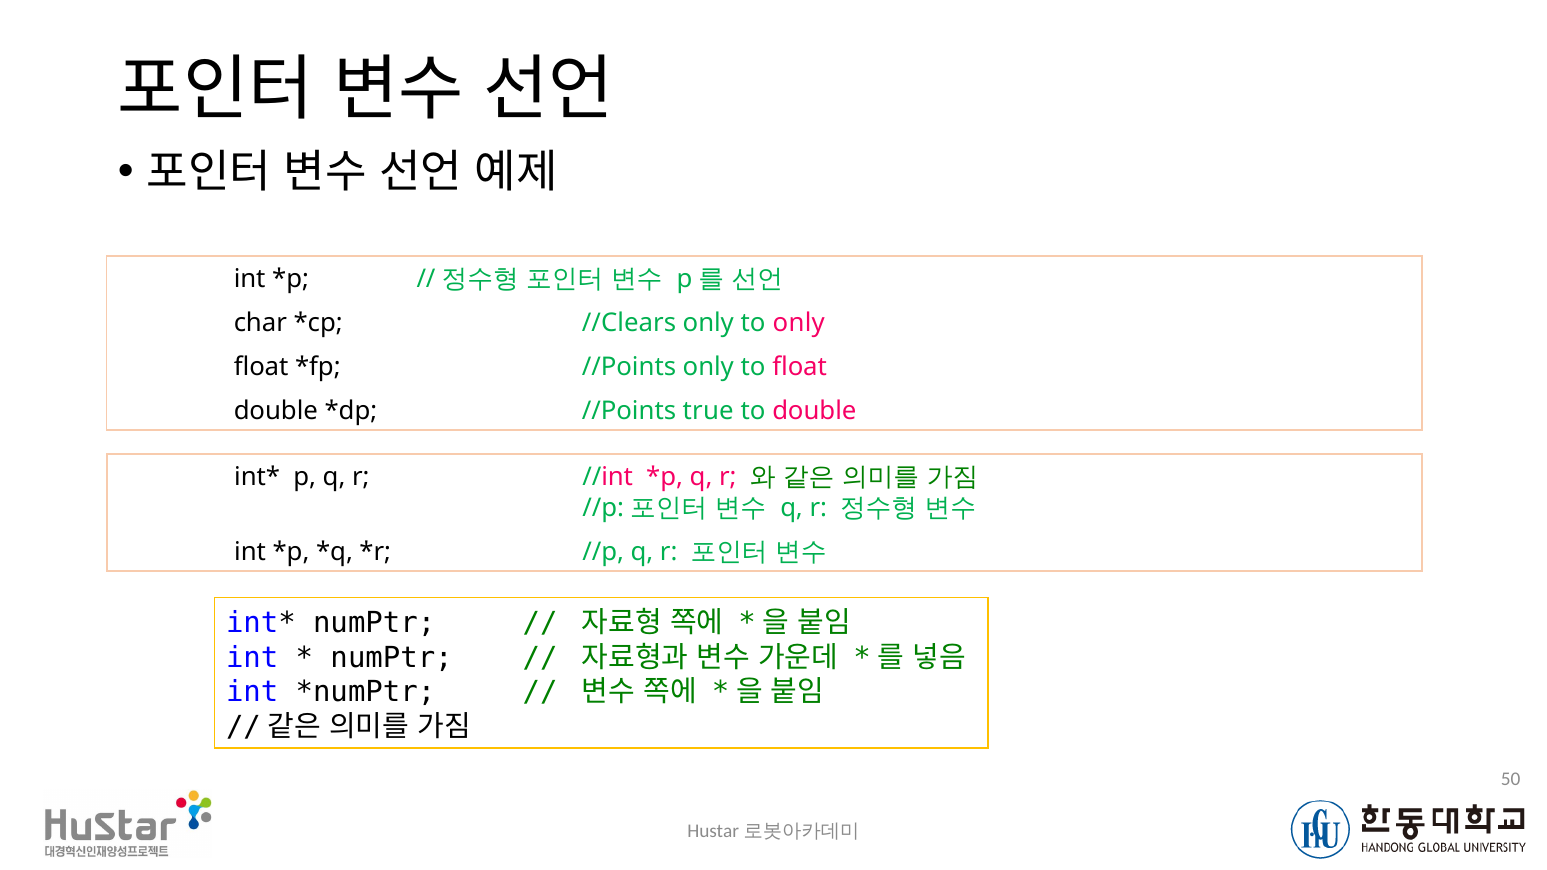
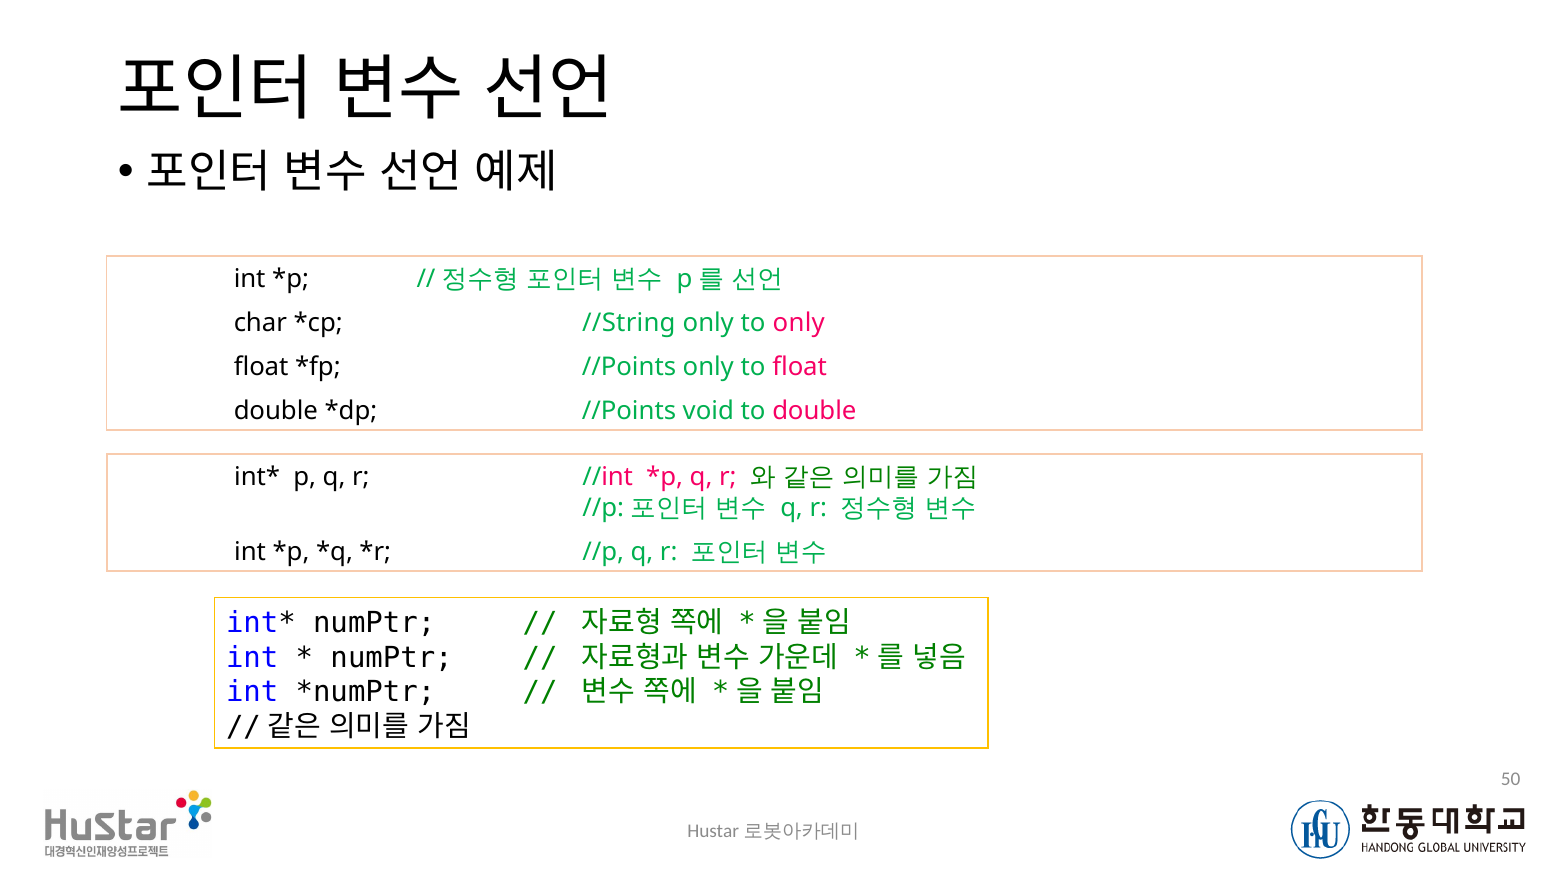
//Clears: //Clears -> //String
true: true -> void
